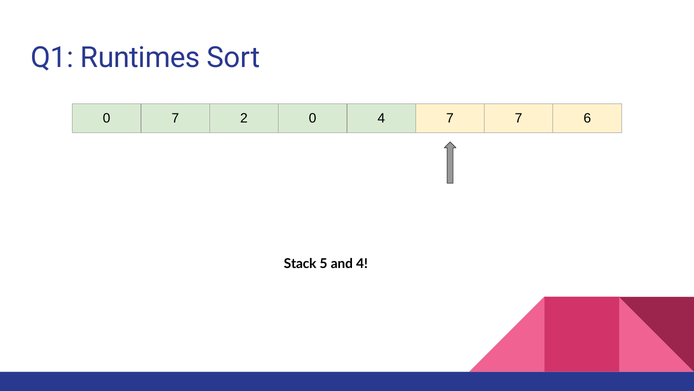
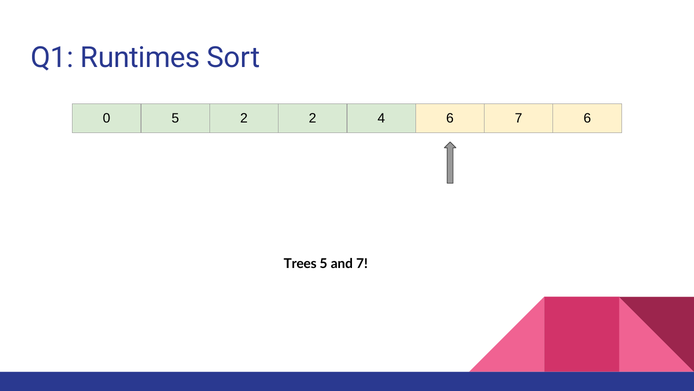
0 7: 7 -> 5
2 0: 0 -> 2
4 7: 7 -> 6
Stack: Stack -> Trees
and 4: 4 -> 7
